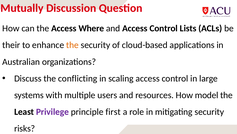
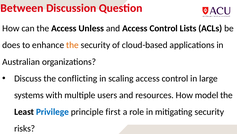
Mutually: Mutually -> Between
Where: Where -> Unless
their: their -> does
Privilege colour: purple -> blue
